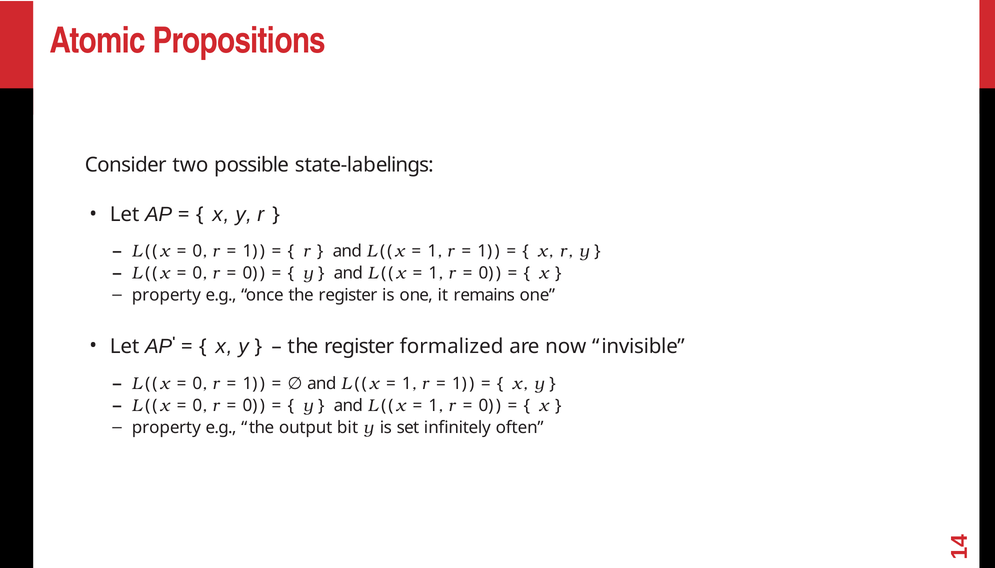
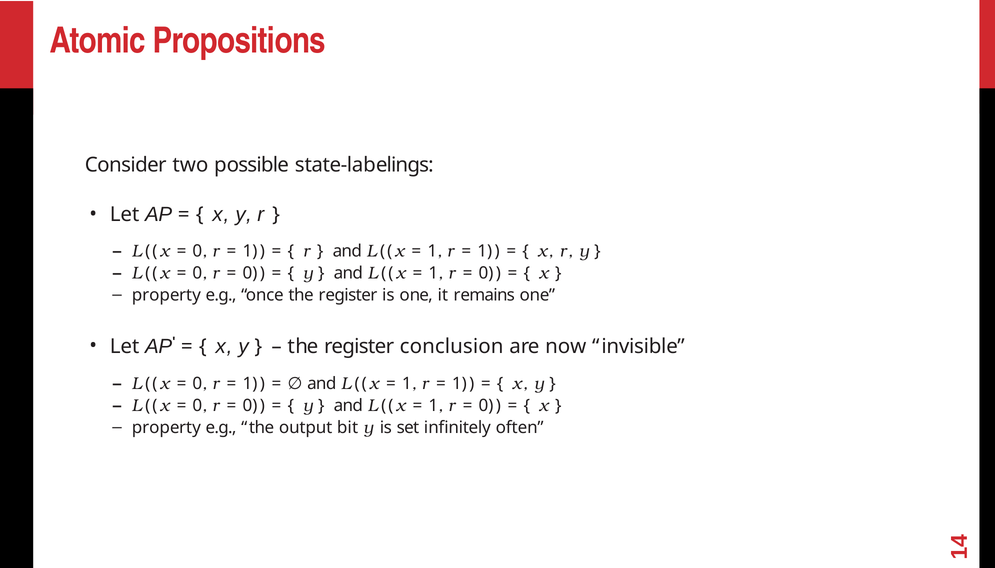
formalized: formalized -> conclusion
